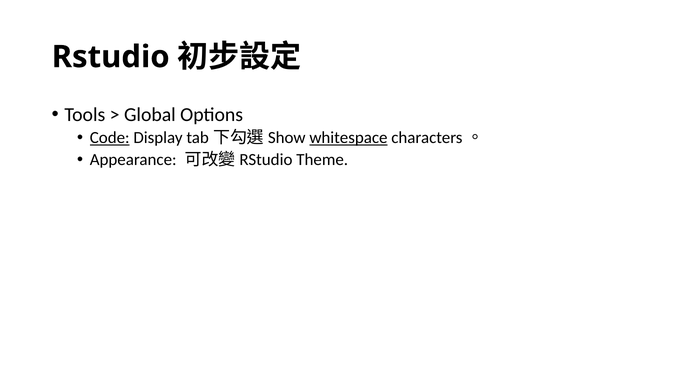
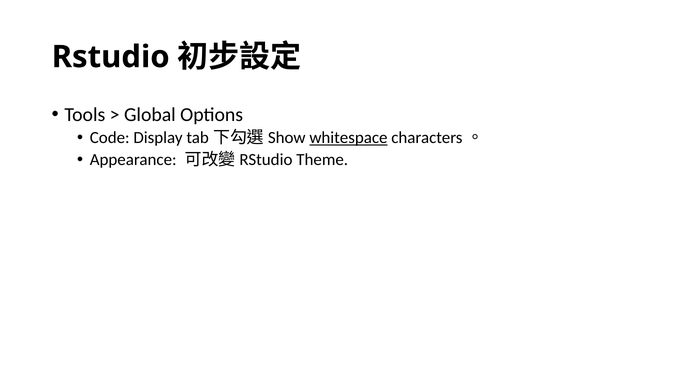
Code underline: present -> none
